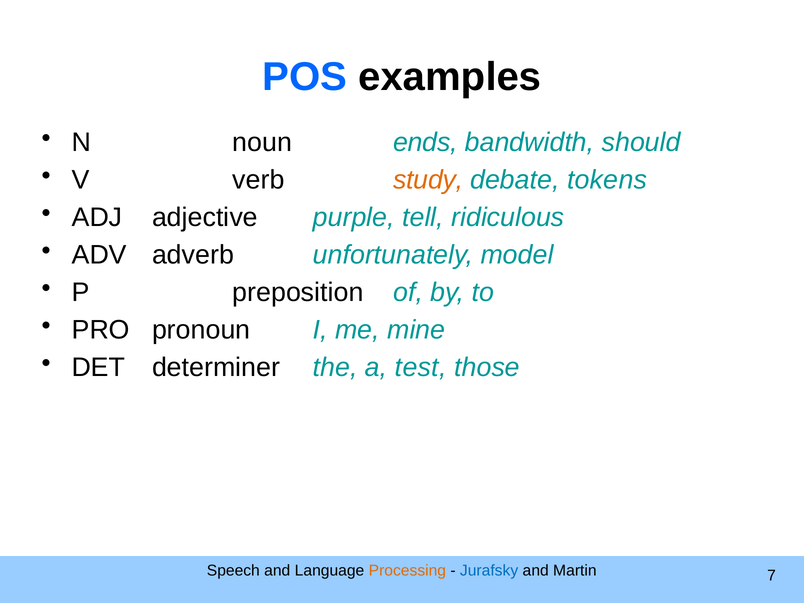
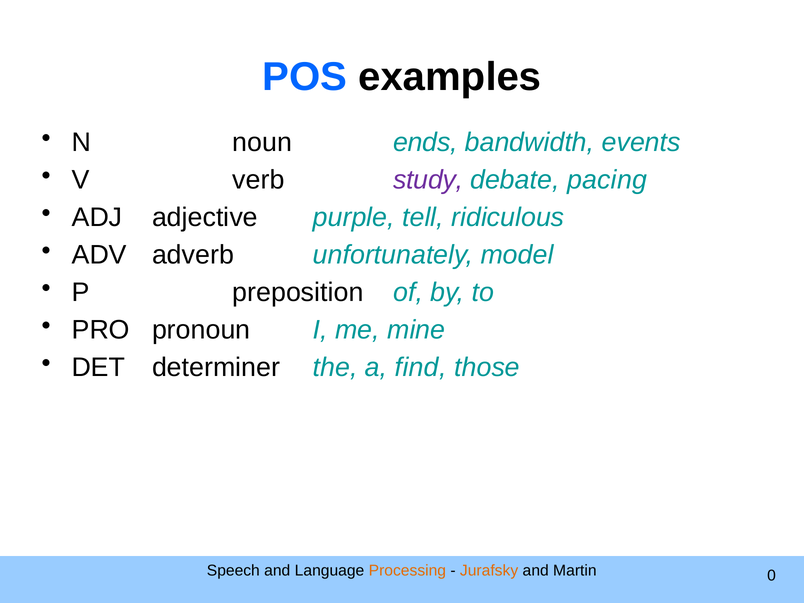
should: should -> events
study colour: orange -> purple
tokens: tokens -> pacing
test: test -> find
Jurafsky colour: blue -> orange
7: 7 -> 0
